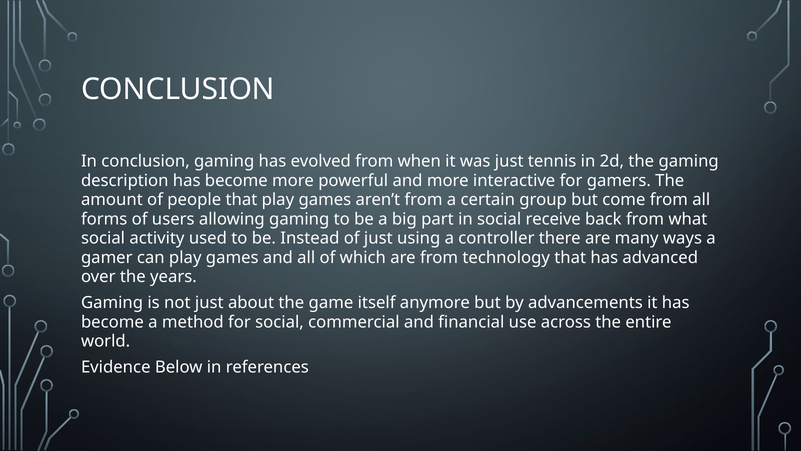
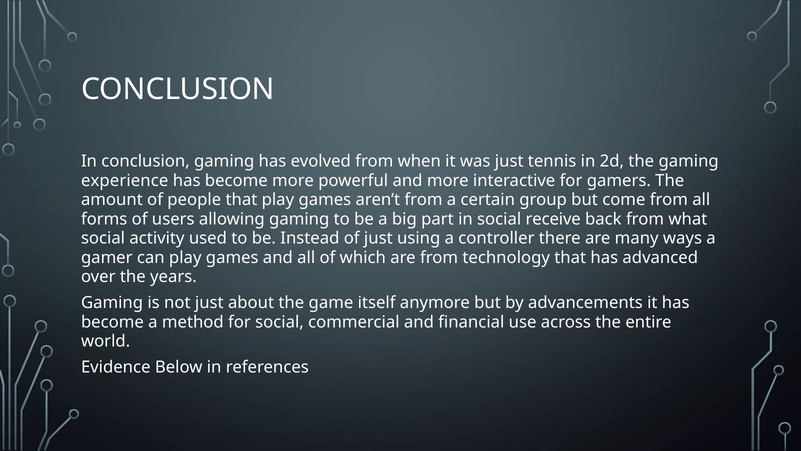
description: description -> experience
